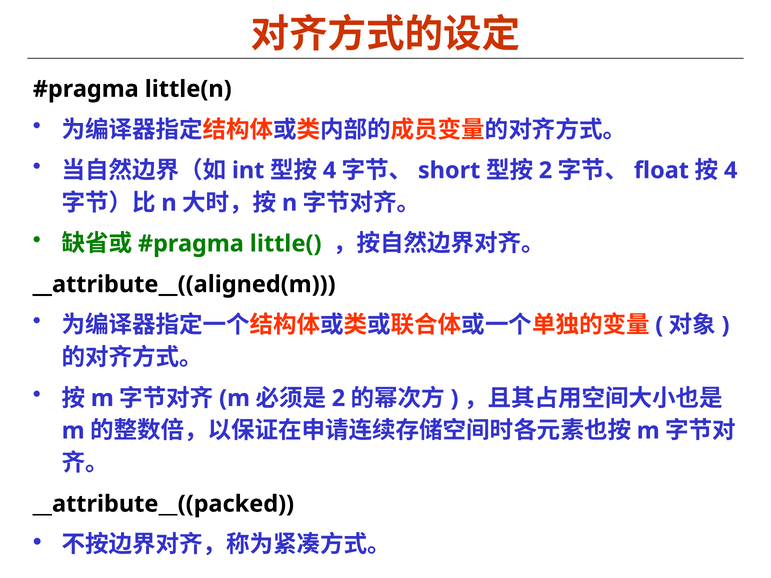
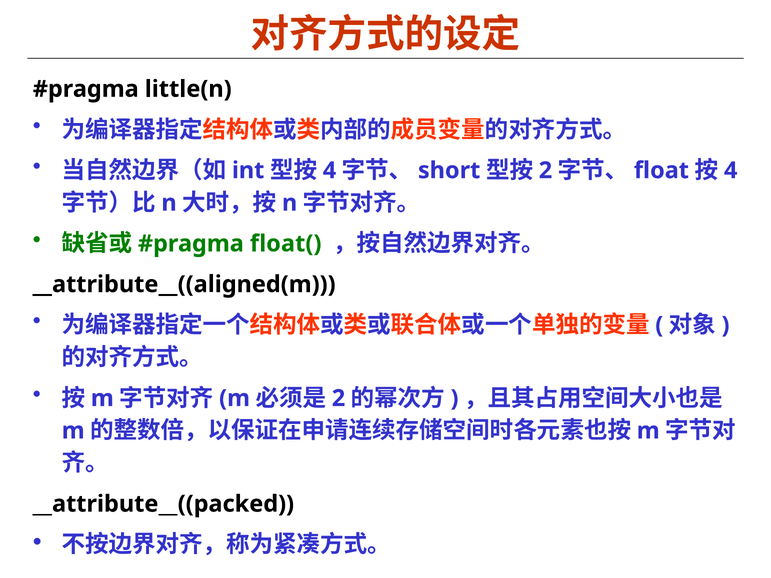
little(: little( -> float(
